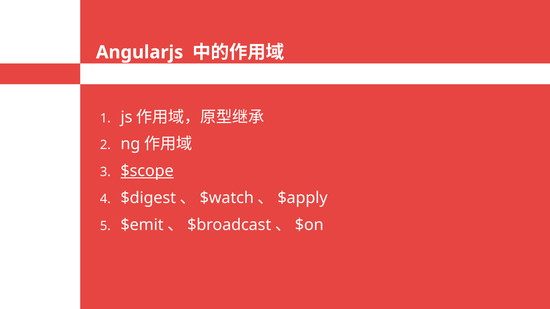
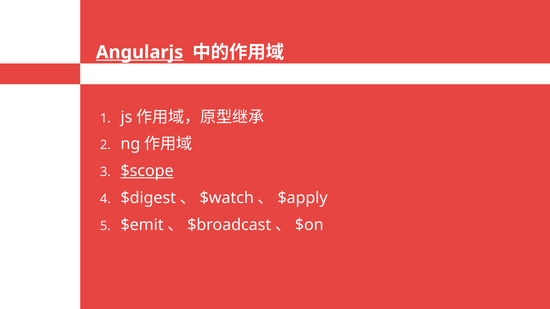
Angularjs underline: none -> present
